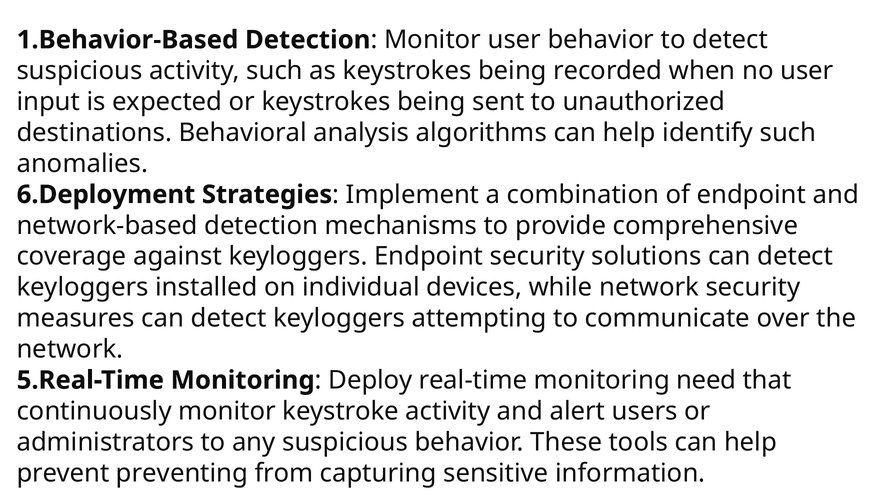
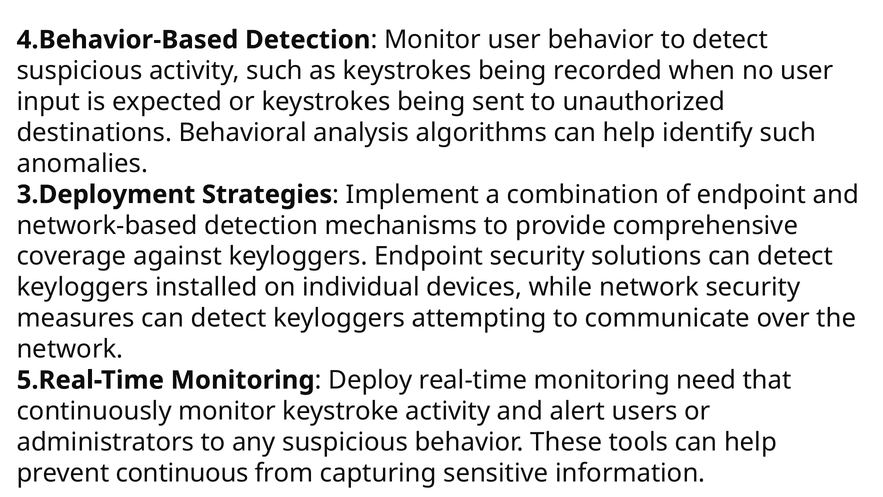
1.Behavior-Based: 1.Behavior-Based -> 4.Behavior-Based
6.Deployment: 6.Deployment -> 3.Deployment
preventing: preventing -> continuous
